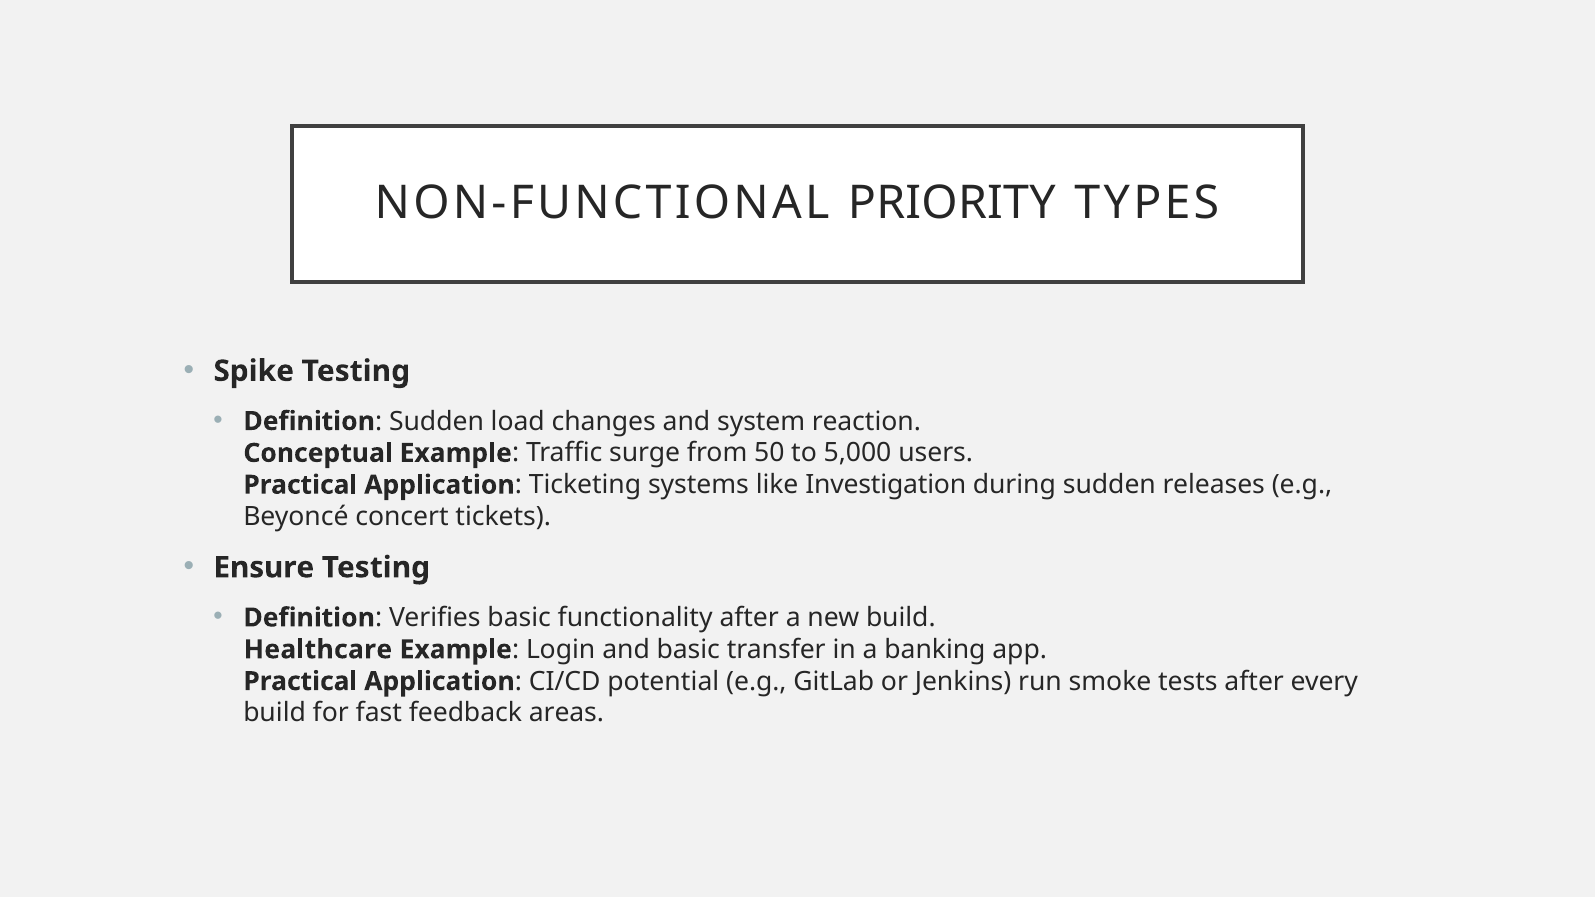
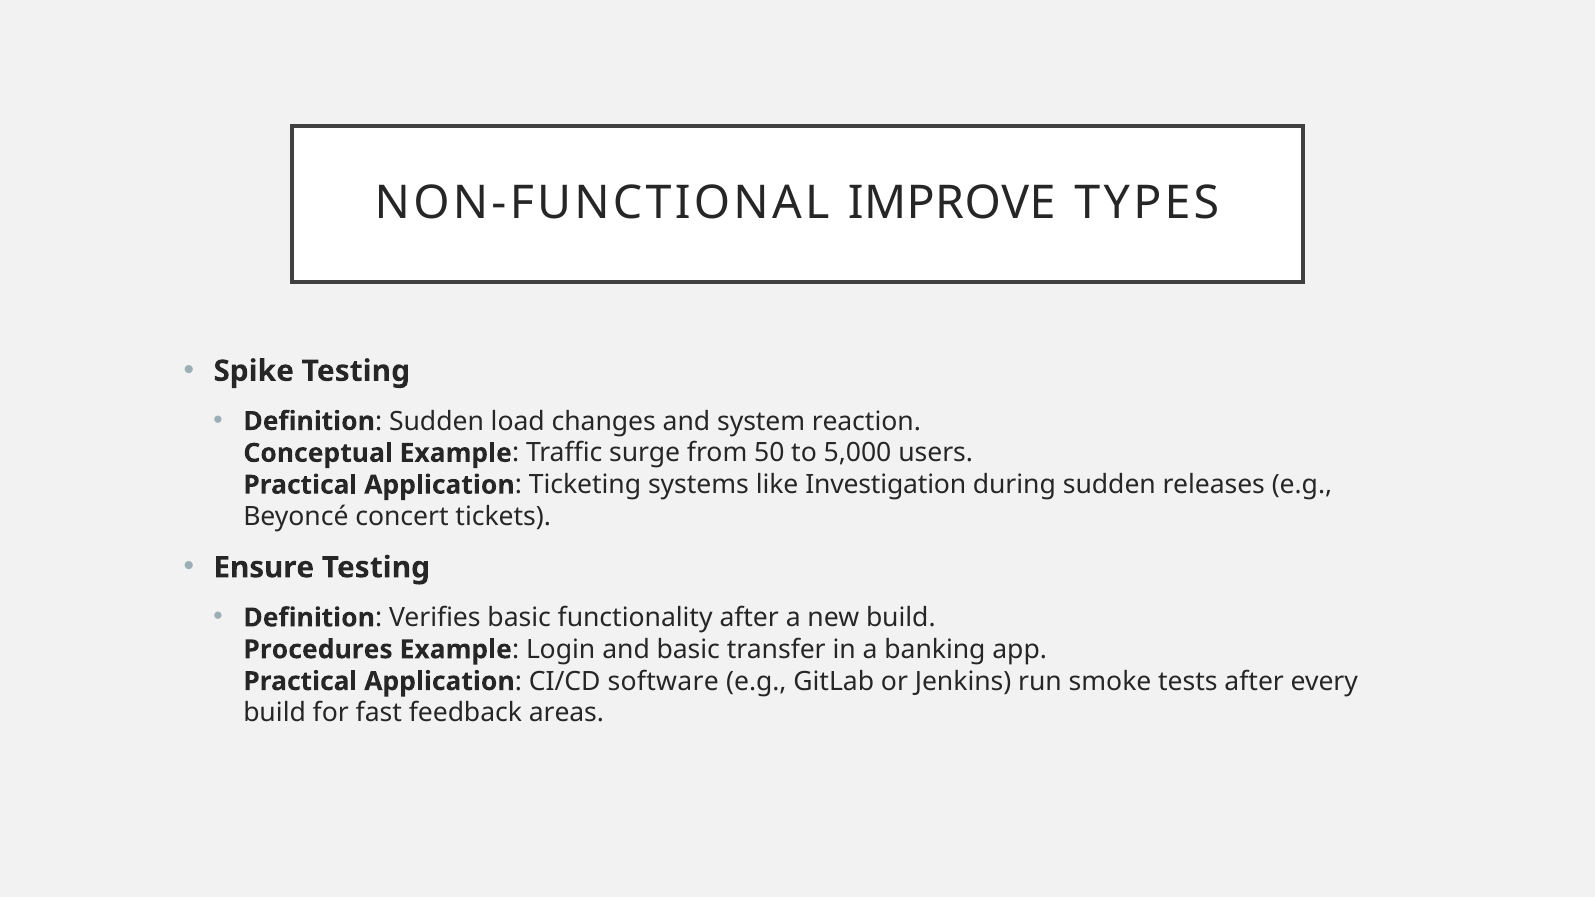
PRIORITY: PRIORITY -> IMPROVE
Healthcare: Healthcare -> Procedures
potential: potential -> software
